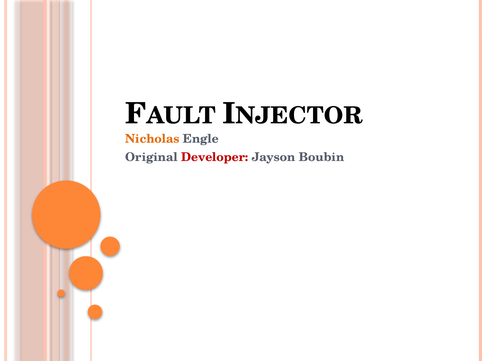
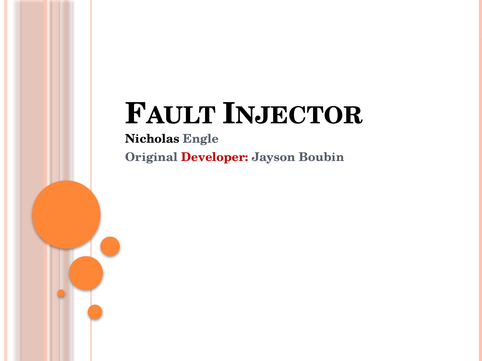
Nicholas colour: orange -> black
